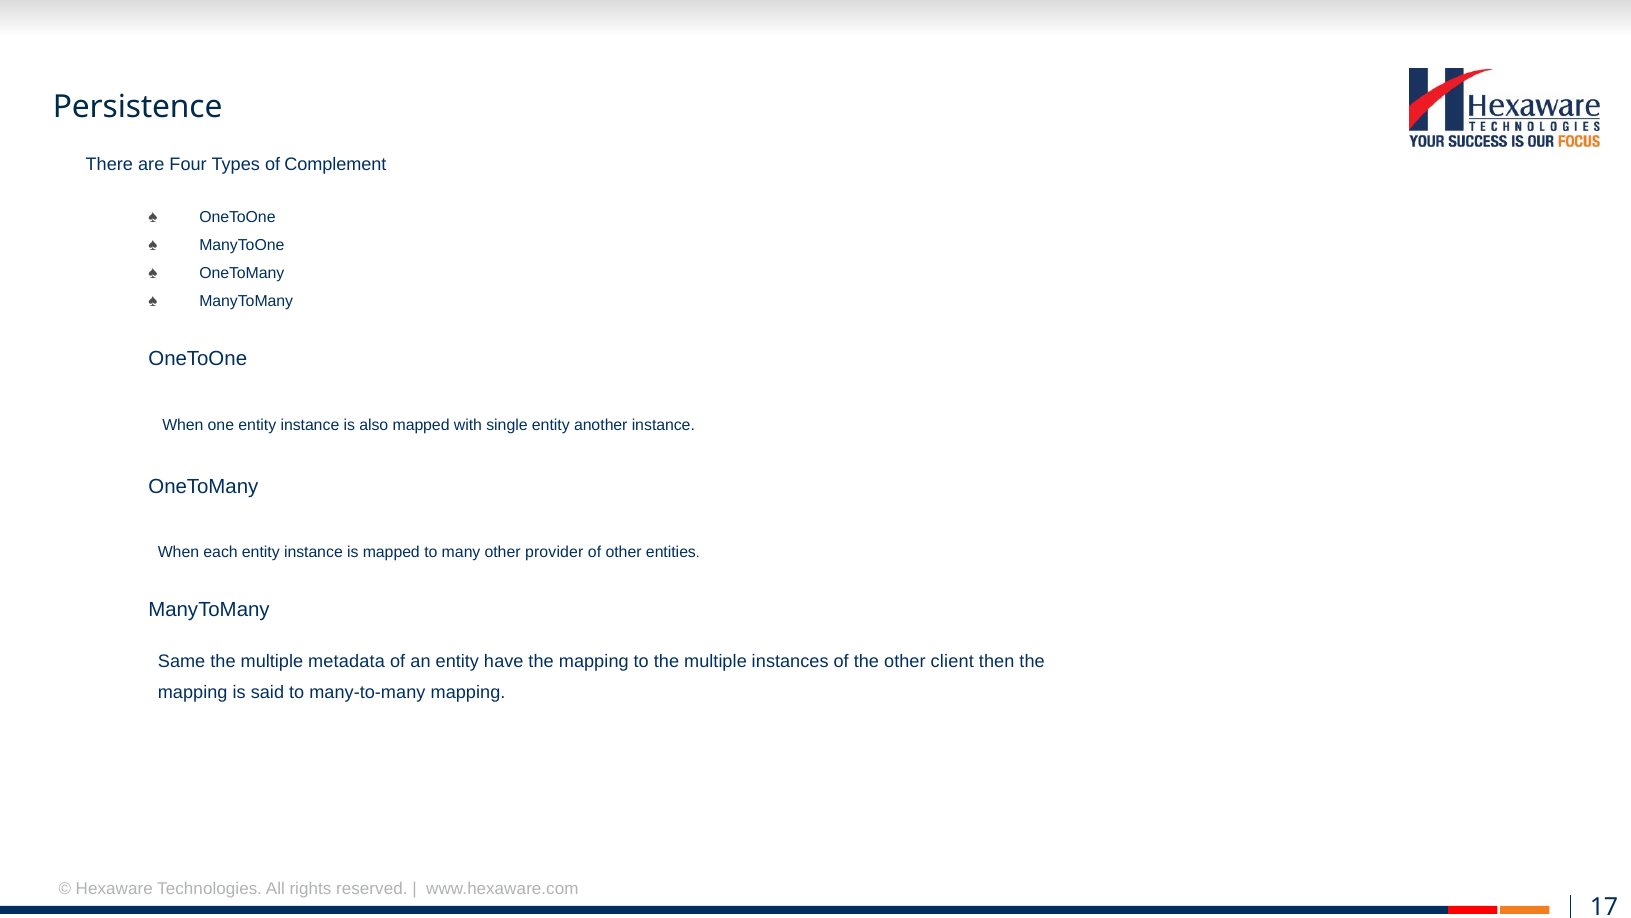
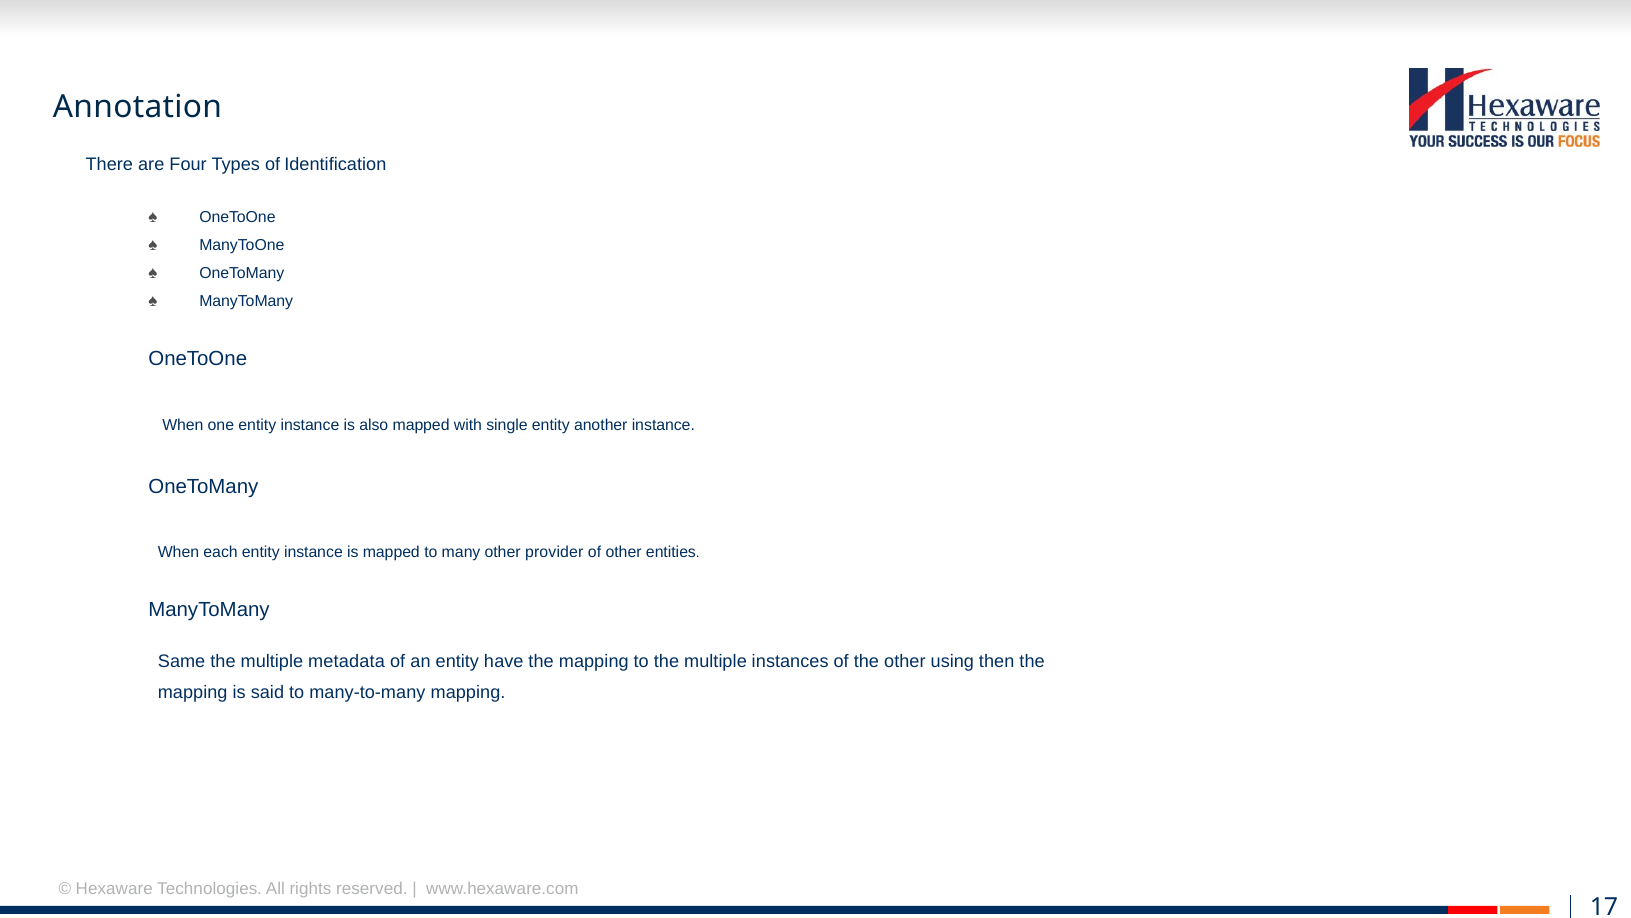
Persistence: Persistence -> Annotation
Complement: Complement -> Identification
client: client -> using
